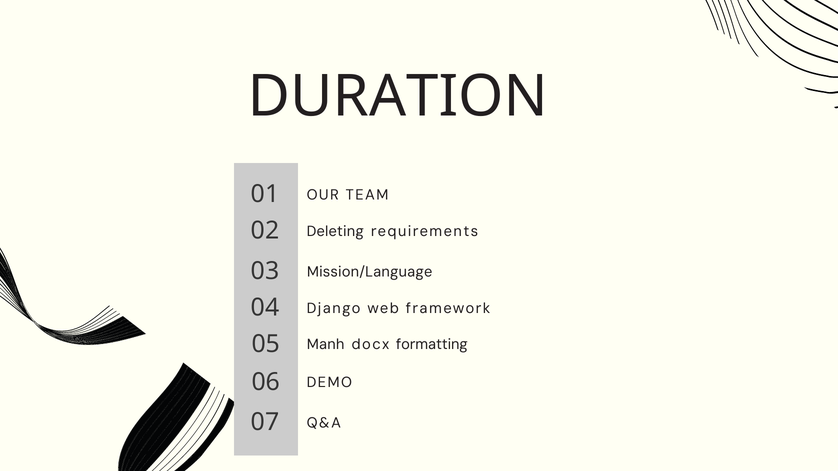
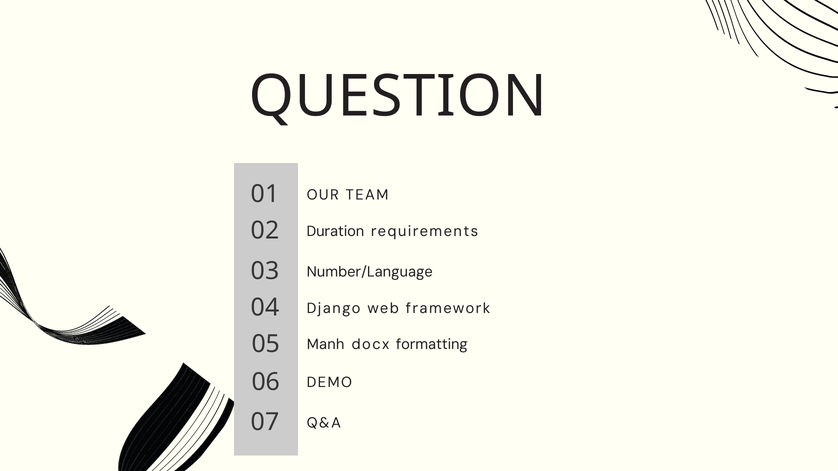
DURATION: DURATION -> QUESTION
Deleting: Deleting -> Duration
Mission/Language: Mission/Language -> Number/Language
